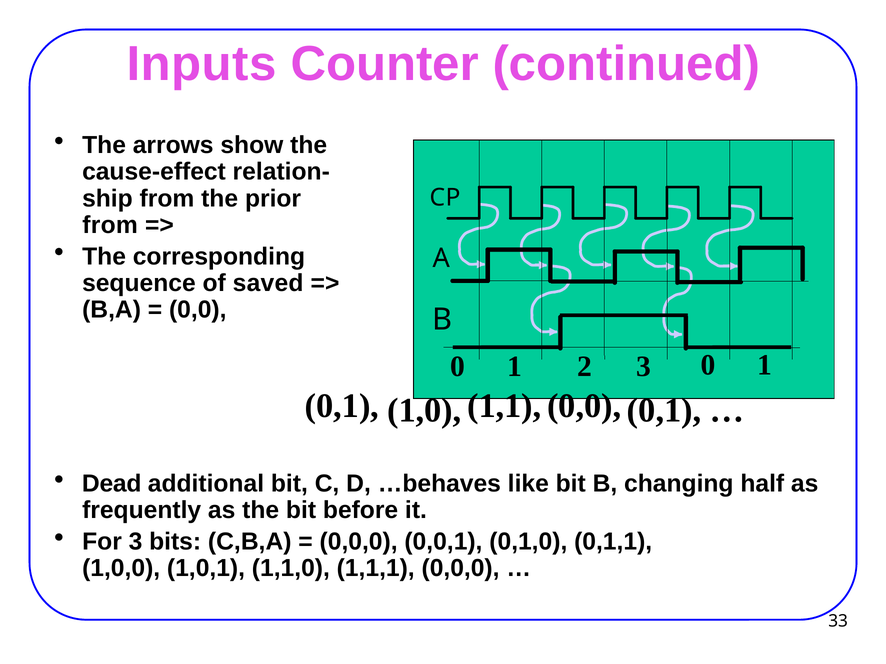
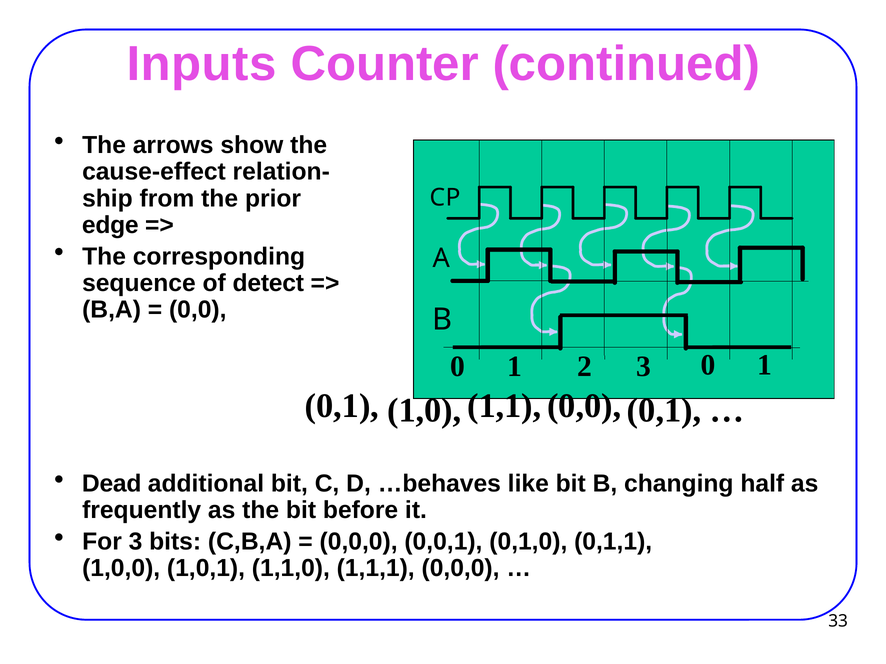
from at (110, 225): from -> edge
saved: saved -> detect
